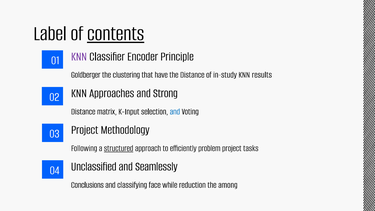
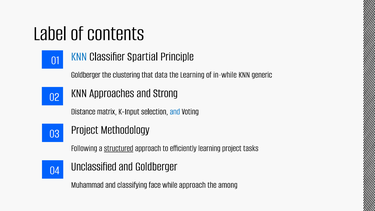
contents underline: present -> none
KNN at (79, 56) colour: purple -> blue
Encoder: Encoder -> Spartial
have: have -> data
the Distance: Distance -> Learning
in-study: in-study -> in-while
results: results -> generic
efficiently problem: problem -> learning
and Seamlessly: Seamlessly -> Goldberger
Conclusions: Conclusions -> Muhammad
while reduction: reduction -> approach
